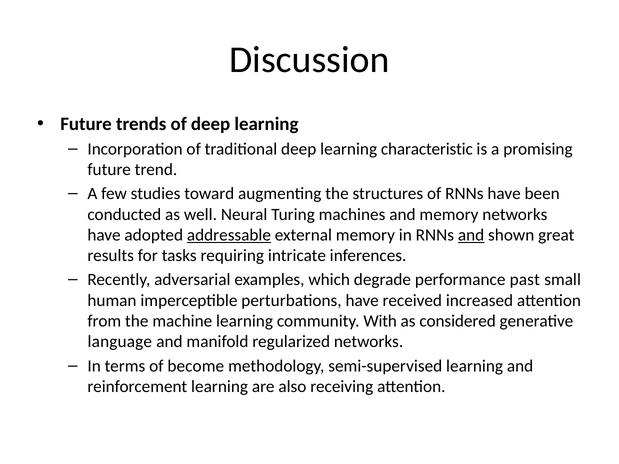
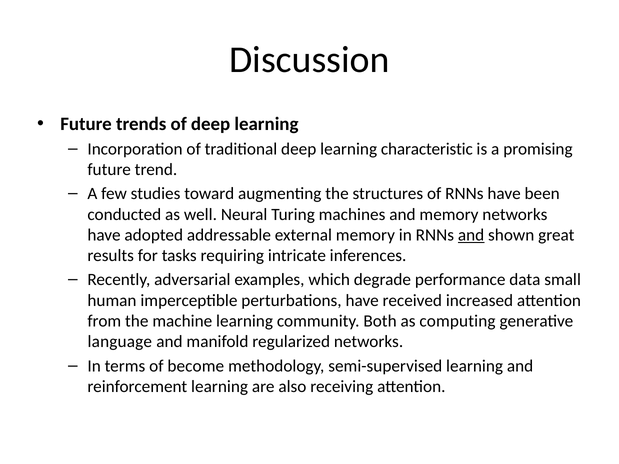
addressable underline: present -> none
past: past -> data
With: With -> Both
considered: considered -> computing
